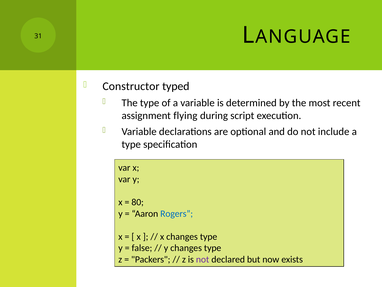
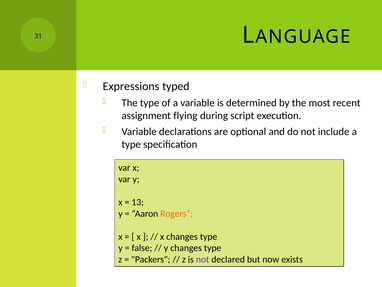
Constructor: Constructor -> Expressions
80: 80 -> 13
Rogers colour: blue -> orange
